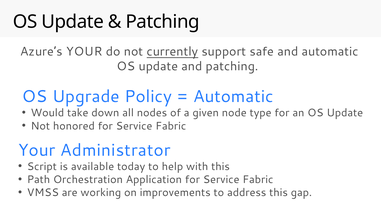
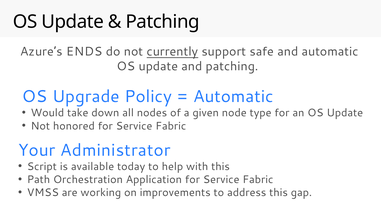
Azure’s YOUR: YOUR -> ENDS
